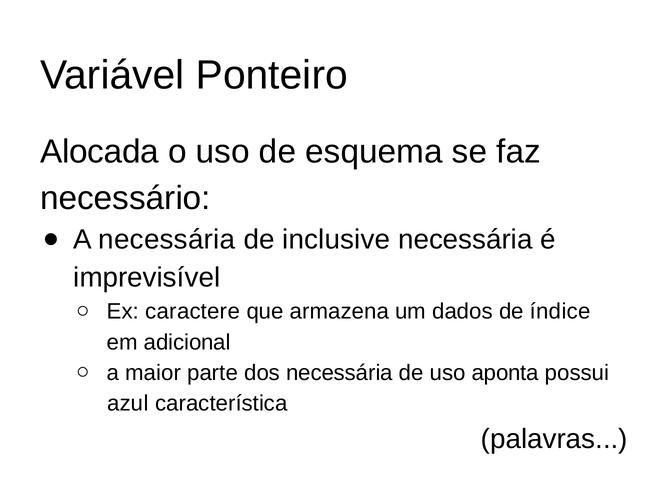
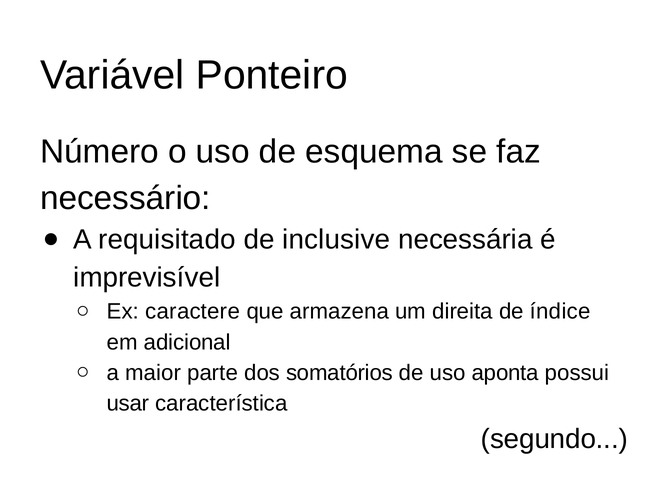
Alocada: Alocada -> Número
A necessária: necessária -> requisitado
dados: dados -> direita
dos necessária: necessária -> somatórios
azul: azul -> usar
palavras: palavras -> segundo
